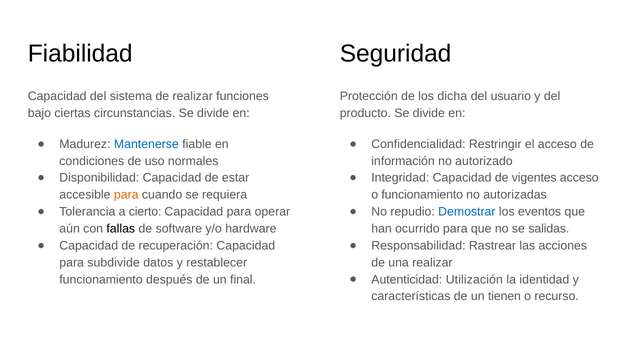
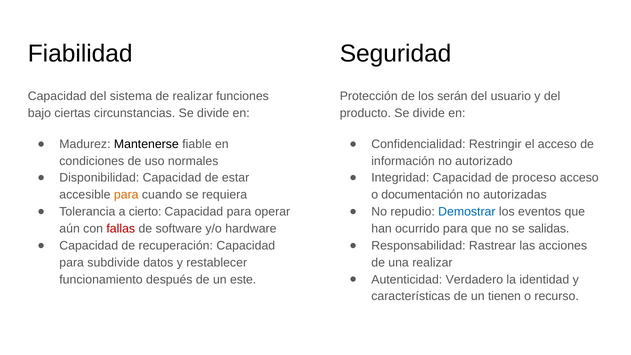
dicha: dicha -> serán
Mantenerse colour: blue -> black
vigentes: vigentes -> proceso
o funcionamiento: funcionamiento -> documentación
fallas colour: black -> red
Utilización: Utilización -> Verdadero
final: final -> este
